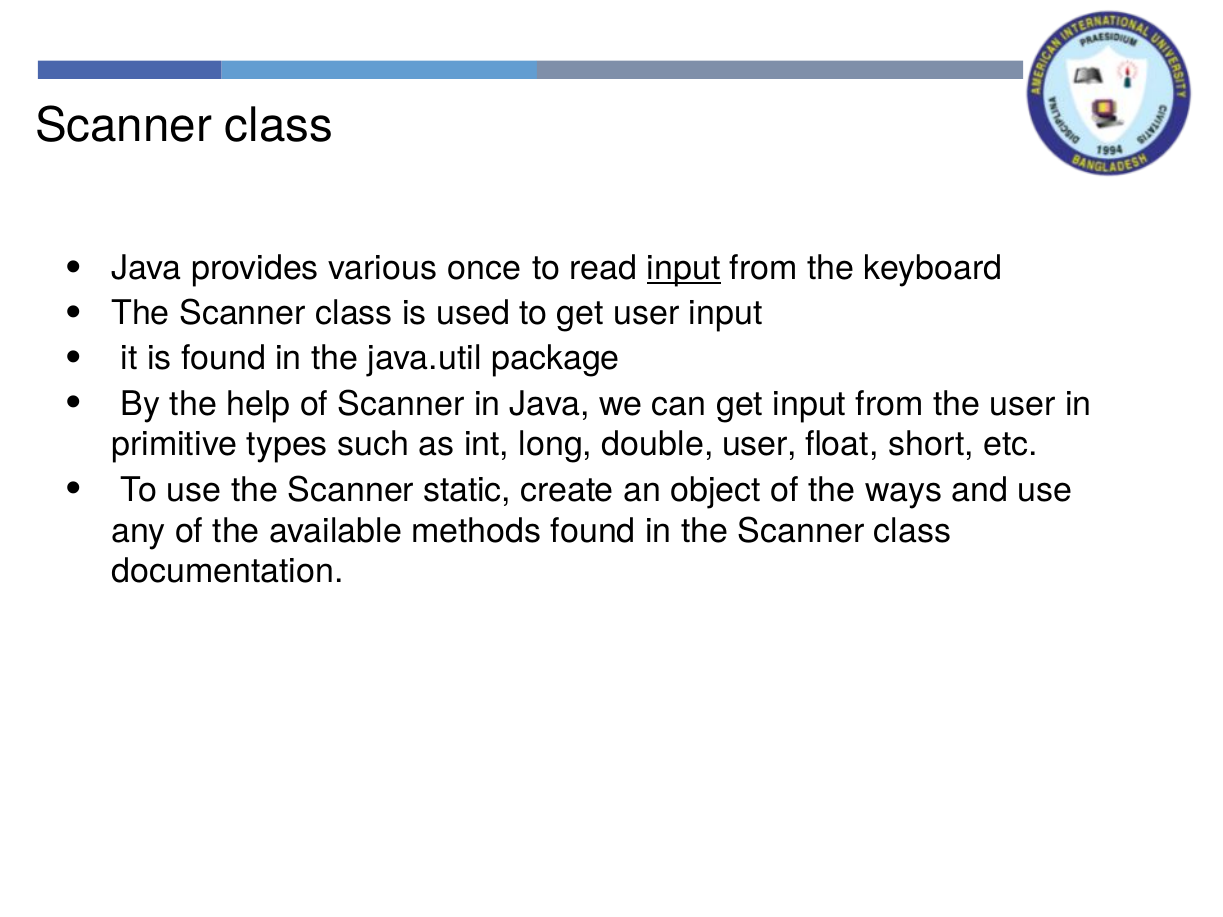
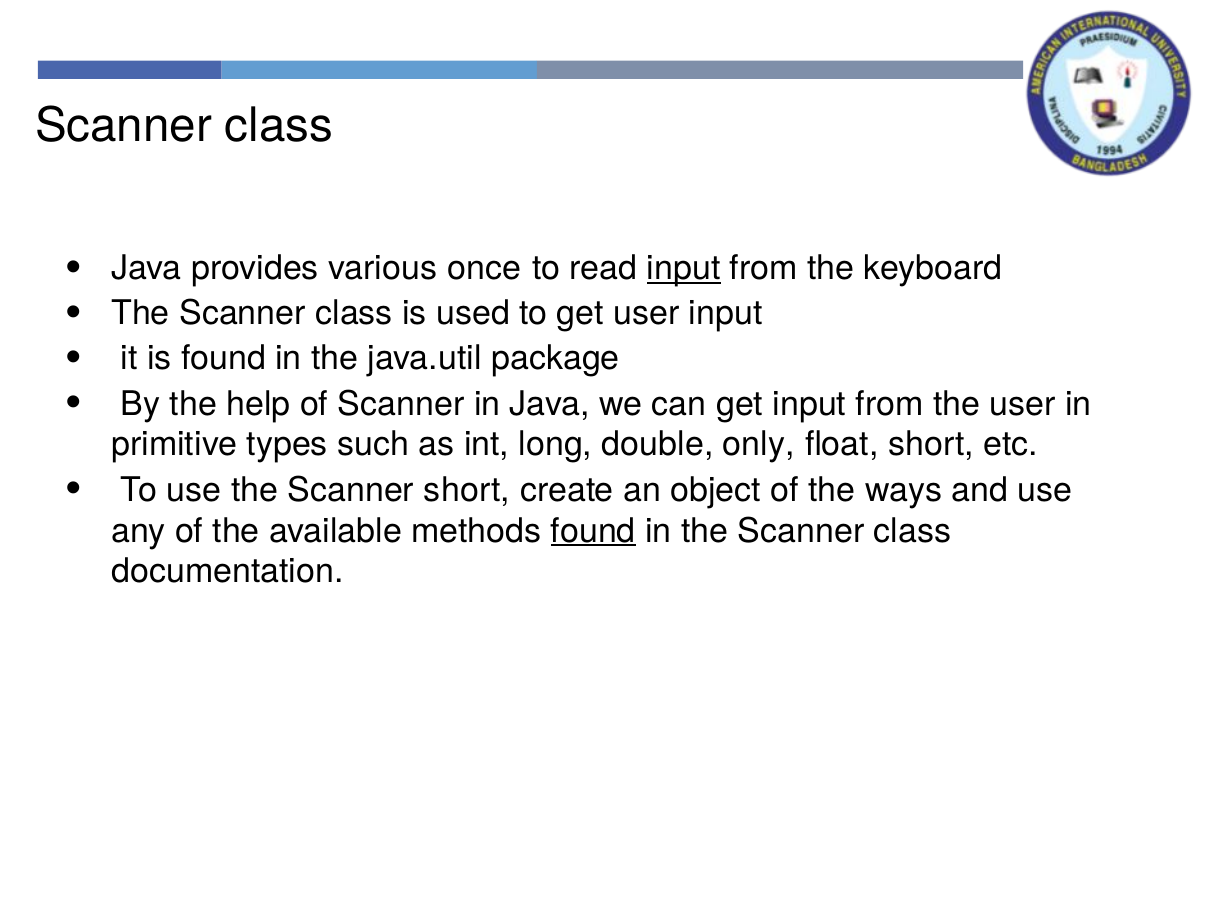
double user: user -> only
Scanner static: static -> short
found at (593, 531) underline: none -> present
